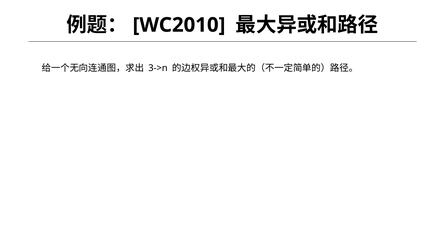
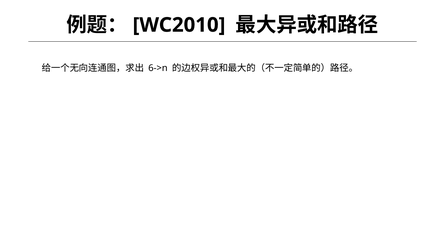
3->n: 3->n -> 6->n
